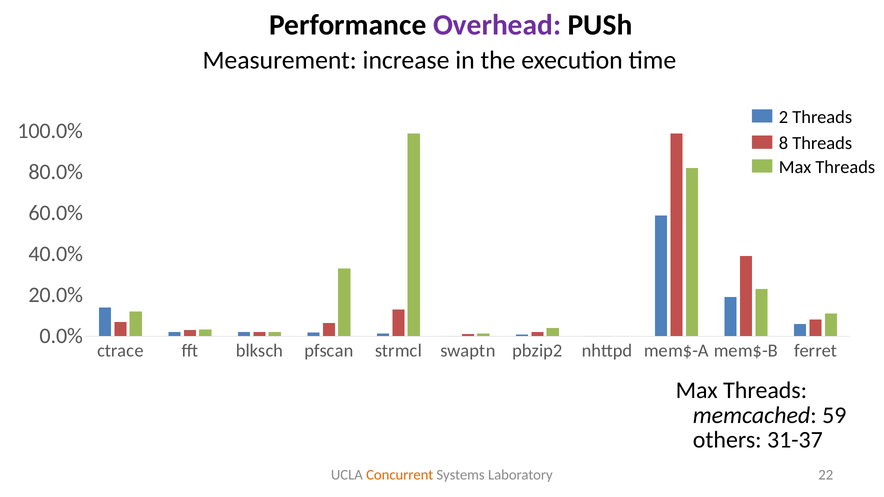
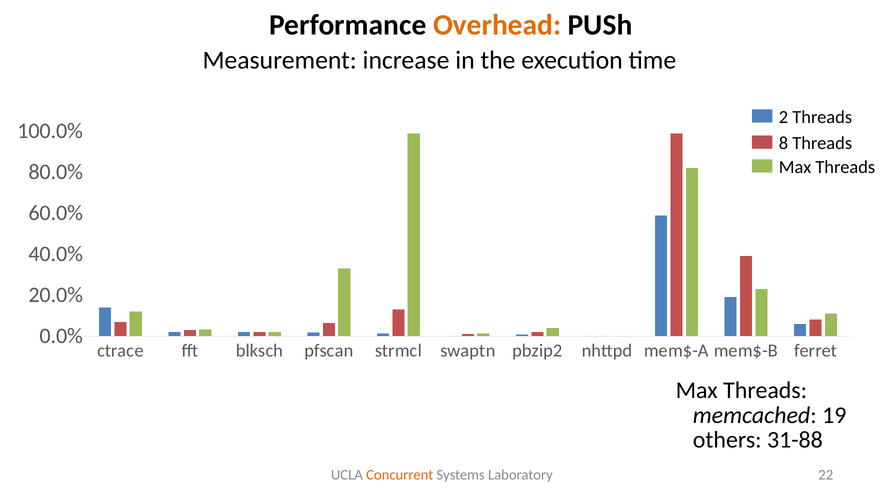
Overhead colour: purple -> orange
59: 59 -> 19
31-37: 31-37 -> 31-88
